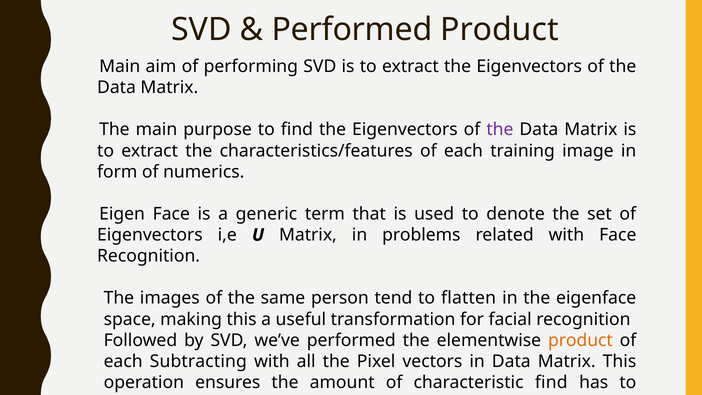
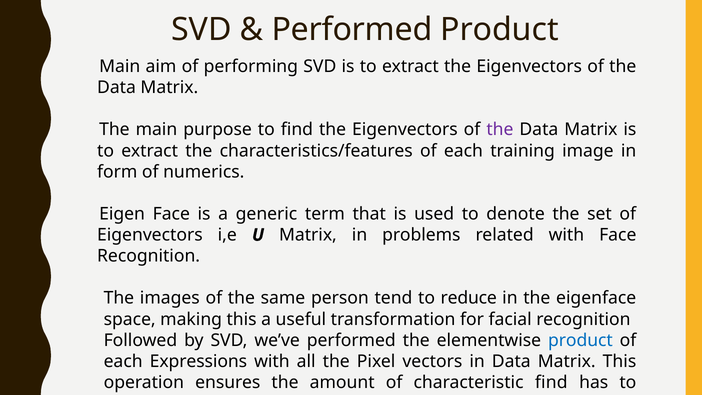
flatten: flatten -> reduce
product at (580, 340) colour: orange -> blue
Subtracting: Subtracting -> Expressions
